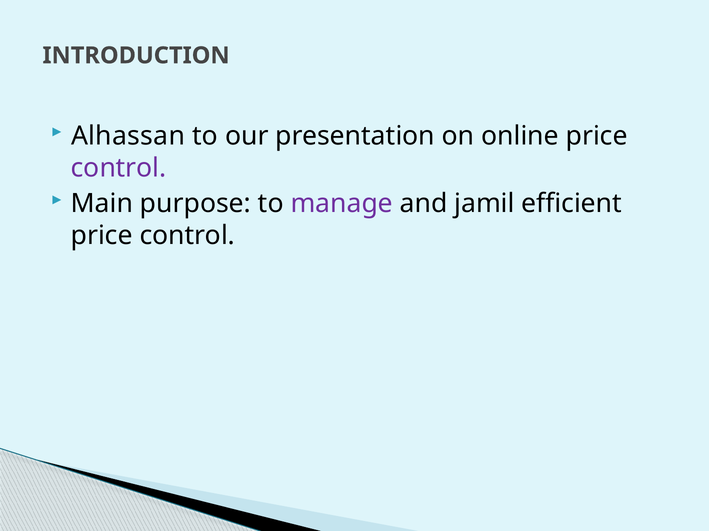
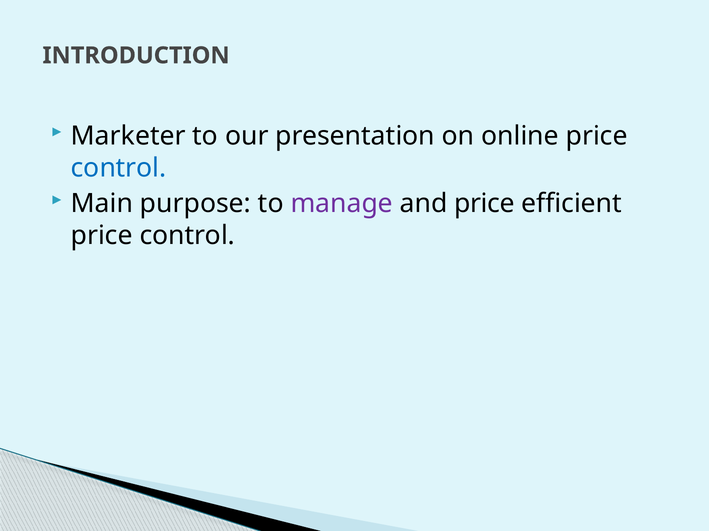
Alhassan: Alhassan -> Marketer
control at (119, 168) colour: purple -> blue
and jamil: jamil -> price
